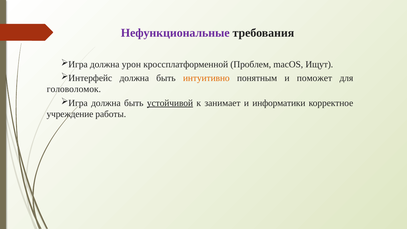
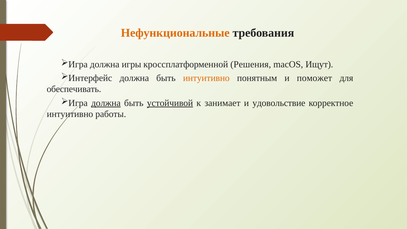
Нефункциональные colour: purple -> orange
урон: урон -> игры
Проблем: Проблем -> Решения
головоломок: головоломок -> обеспечивать
должна at (106, 103) underline: none -> present
информатики: информатики -> удовольствие
учреждение at (70, 114): учреждение -> интуитивно
